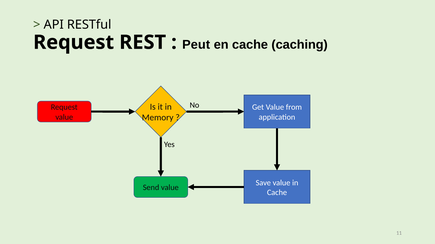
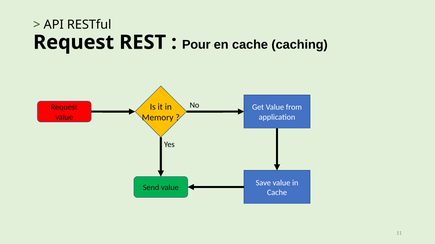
Peut: Peut -> Pour
